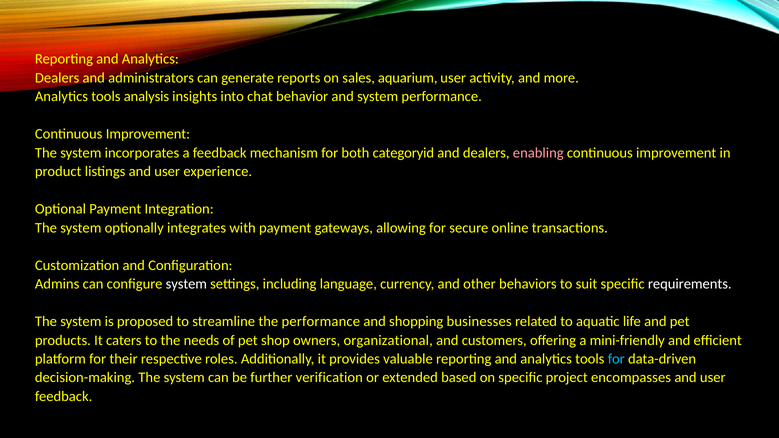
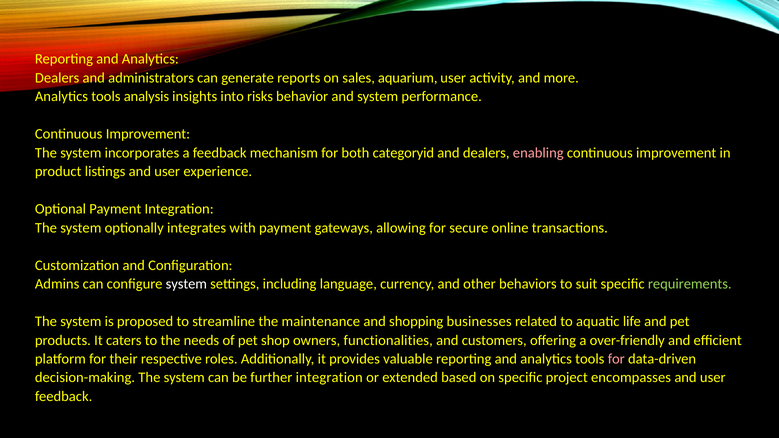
chat: chat -> risks
requirements colour: white -> light green
the performance: performance -> maintenance
organizational: organizational -> functionalities
mini-friendly: mini-friendly -> over-friendly
for at (616, 359) colour: light blue -> pink
further verification: verification -> integration
